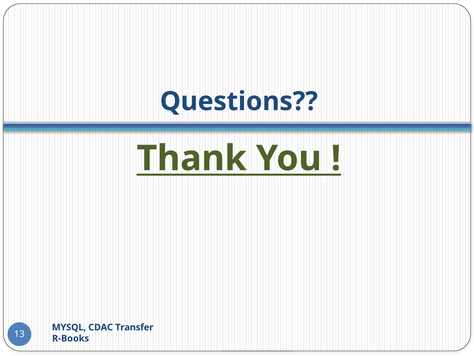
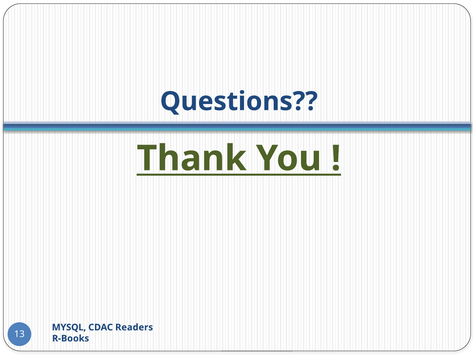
Transfer: Transfer -> Readers
